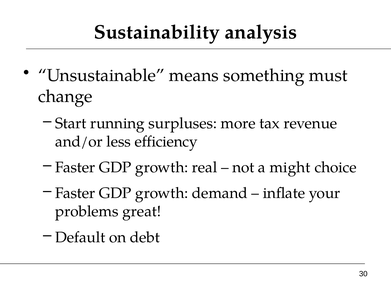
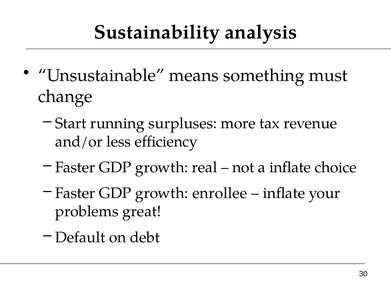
a might: might -> inflate
demand: demand -> enrollee
